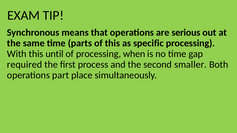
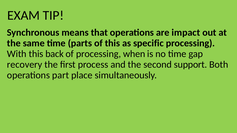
serious: serious -> impact
until: until -> back
required: required -> recovery
smaller: smaller -> support
